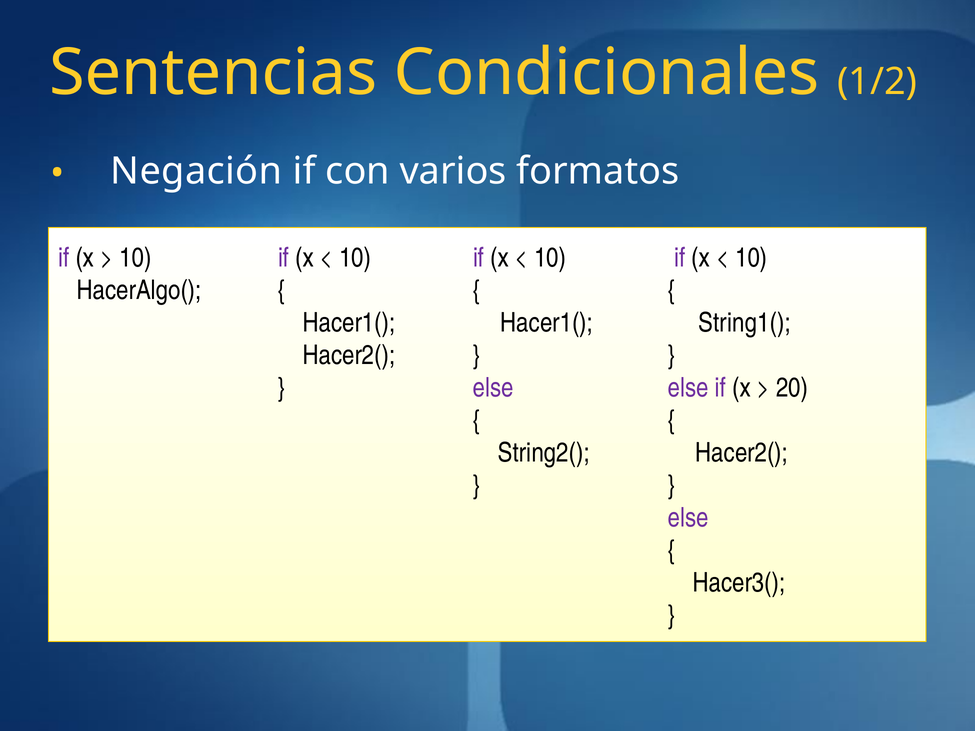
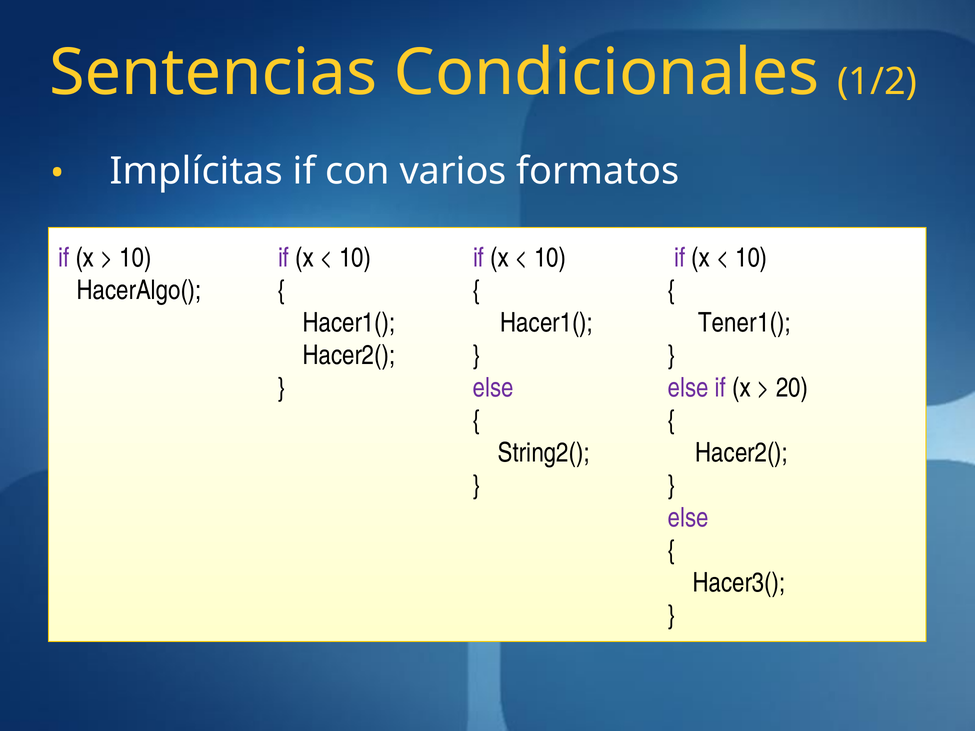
Negación: Negación -> Implícitas
String1(: String1( -> Tener1(
